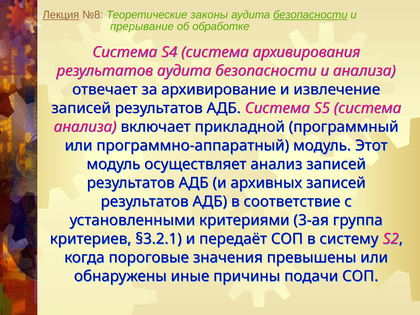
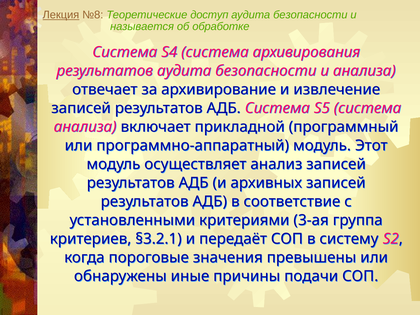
законы: законы -> доступ
безопасности at (310, 15) underline: present -> none
прерывание: прерывание -> называется
